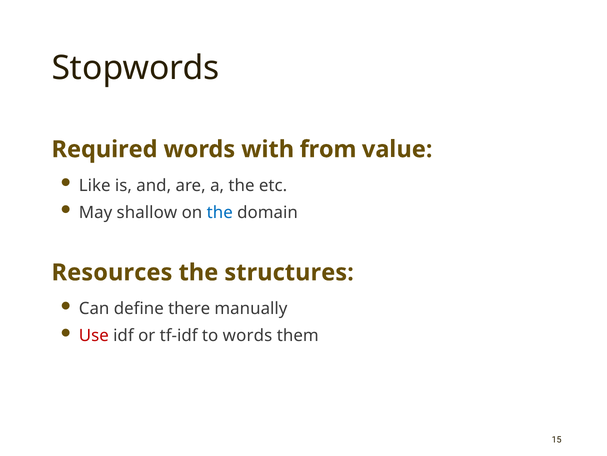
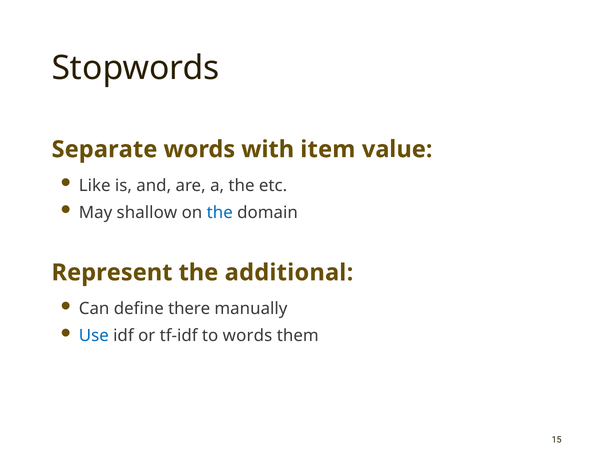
Required: Required -> Separate
from: from -> item
Resources: Resources -> Represent
structures: structures -> additional
Use colour: red -> blue
